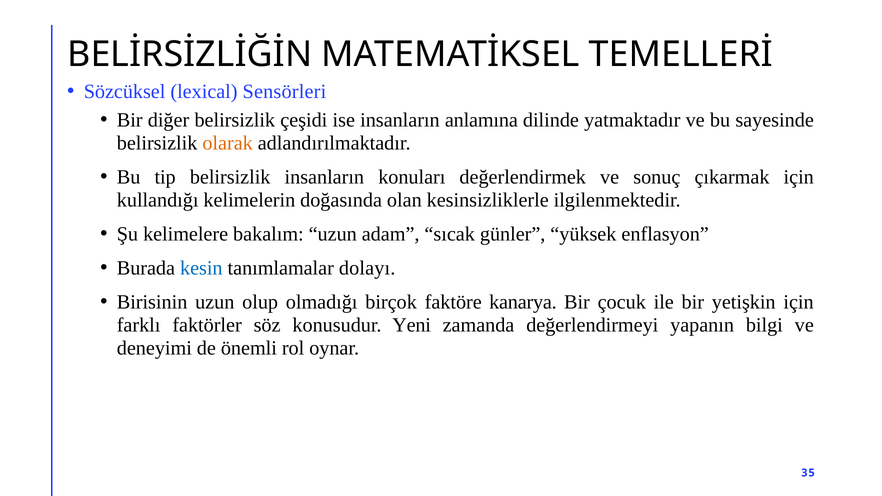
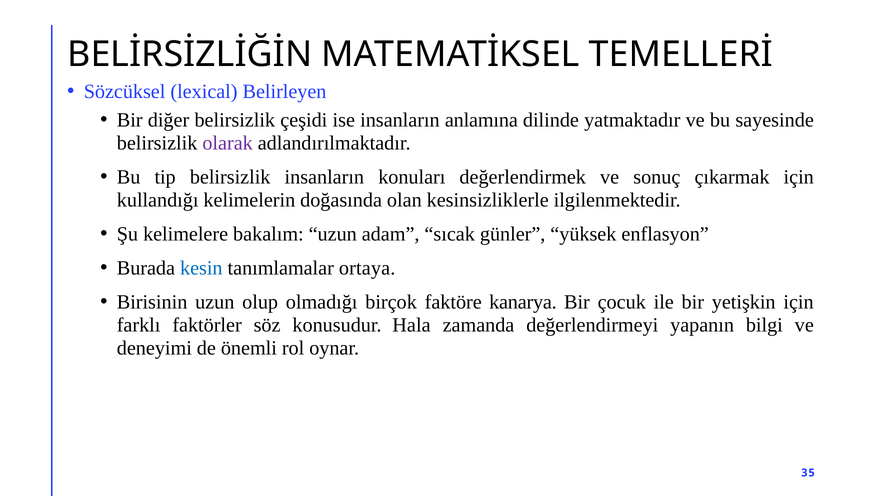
Sensörleri: Sensörleri -> Belirleyen
olarak colour: orange -> purple
dolayı: dolayı -> ortaya
Yeni: Yeni -> Hala
